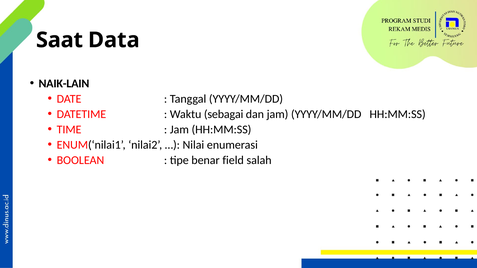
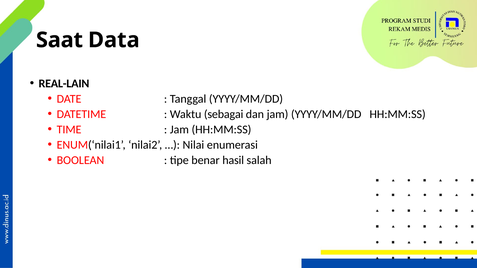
NAIK-LAIN: NAIK-LAIN -> REAL-LAIN
field: field -> hasil
